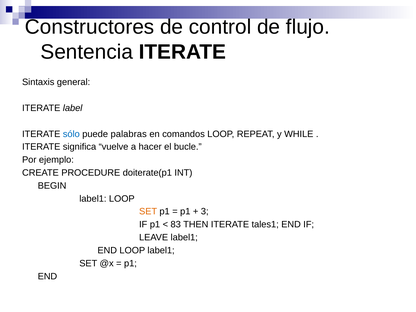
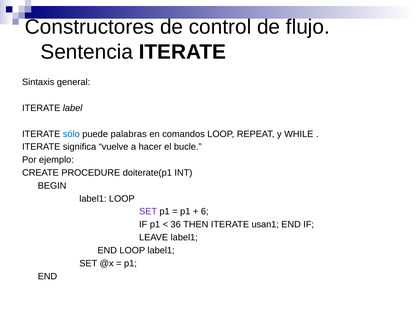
SET at (148, 212) colour: orange -> purple
3: 3 -> 6
83: 83 -> 36
tales1: tales1 -> usan1
